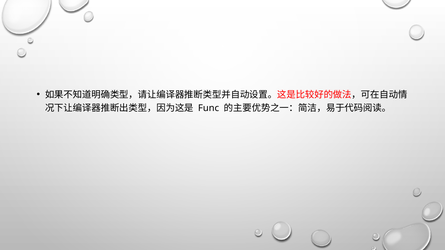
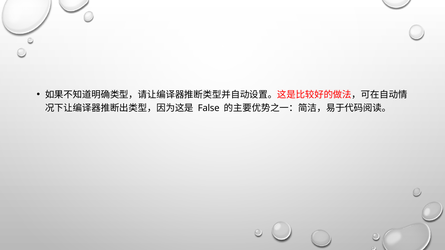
Func: Func -> False
